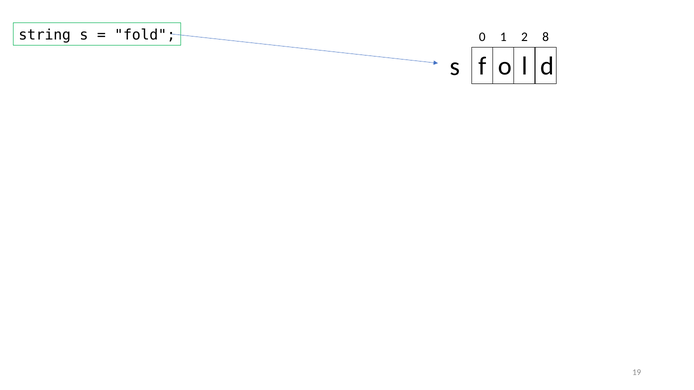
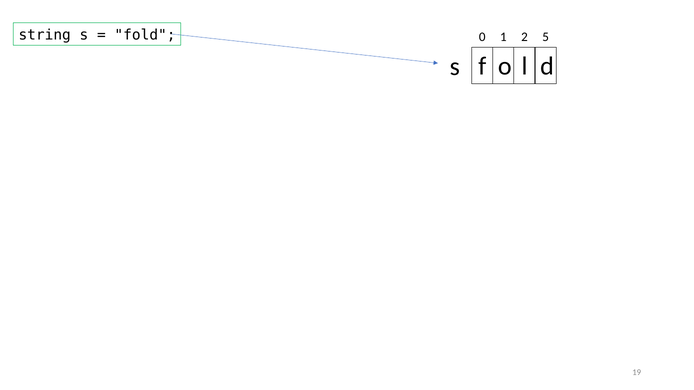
8: 8 -> 5
